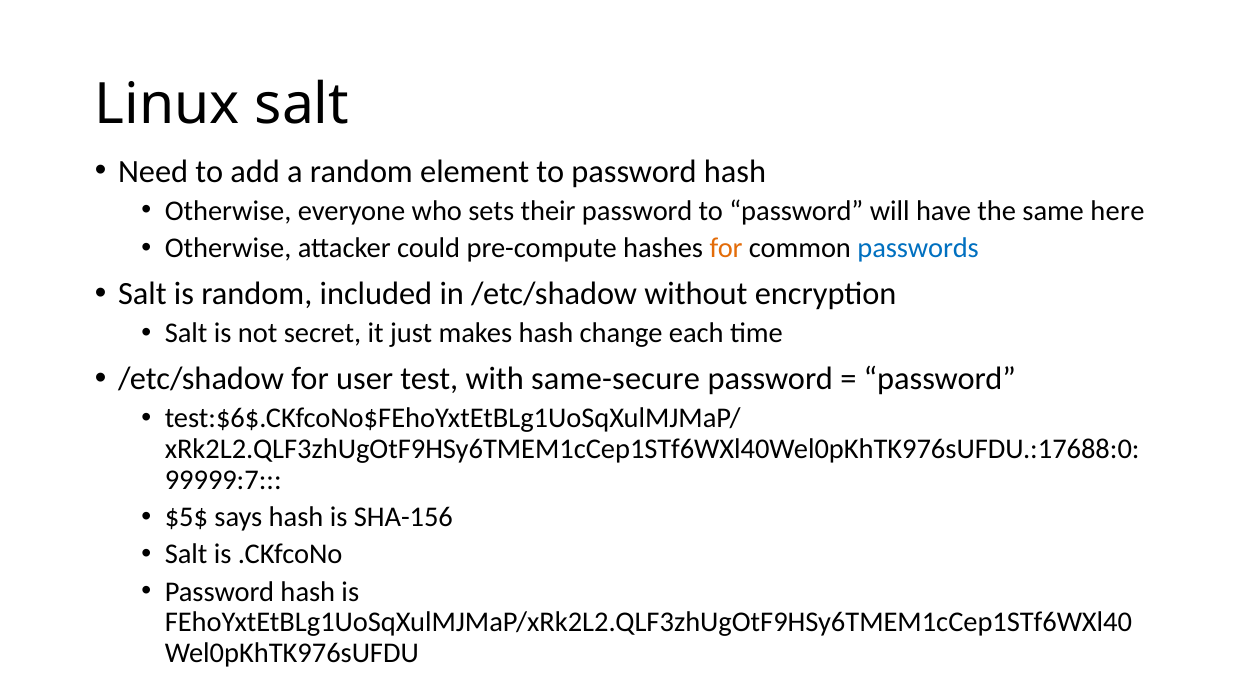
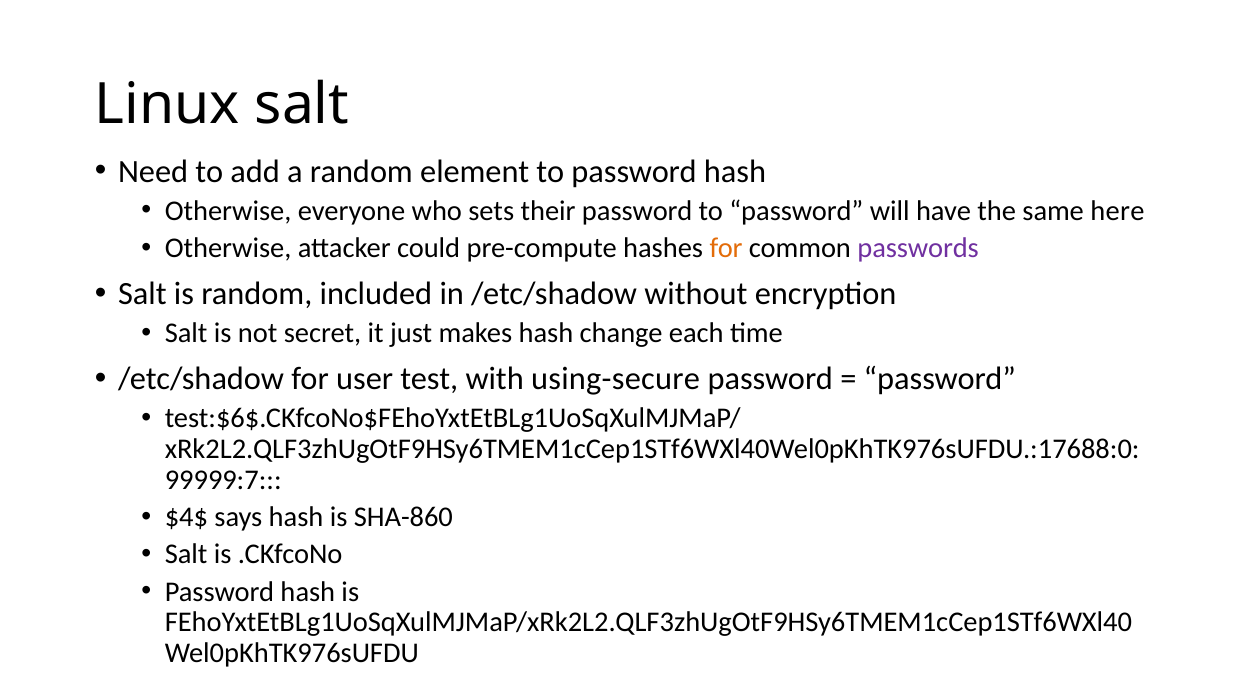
passwords colour: blue -> purple
same-secure: same-secure -> using-secure
$5$: $5$ -> $4$
SHA-156: SHA-156 -> SHA-860
